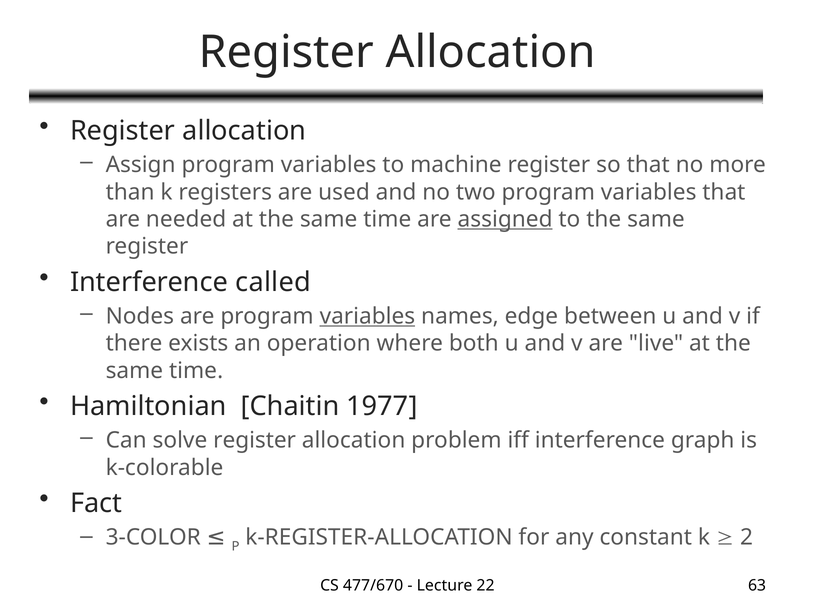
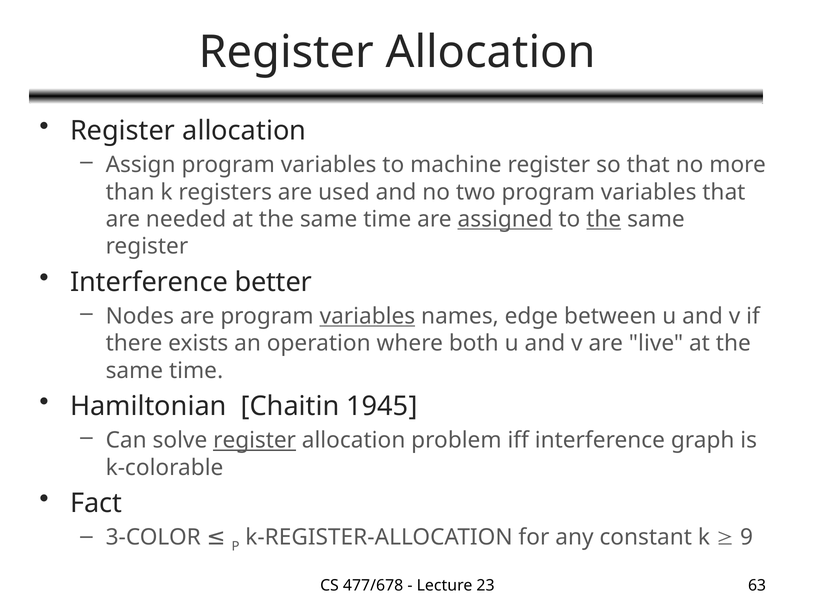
the at (604, 219) underline: none -> present
called: called -> better
1977: 1977 -> 1945
register at (255, 440) underline: none -> present
2: 2 -> 9
477/670: 477/670 -> 477/678
22: 22 -> 23
